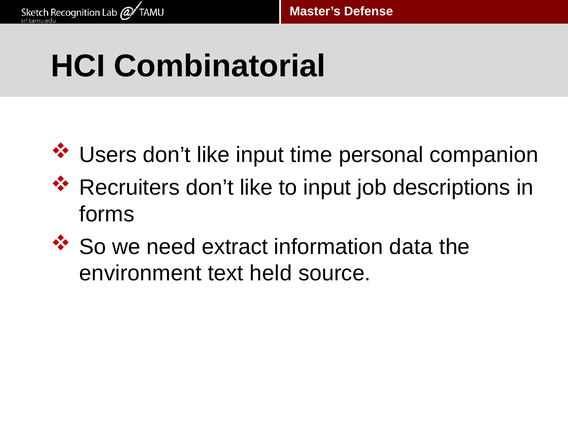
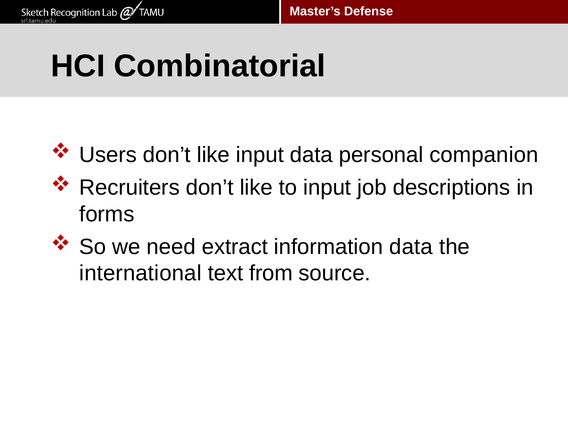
input time: time -> data
environment: environment -> international
held: held -> from
